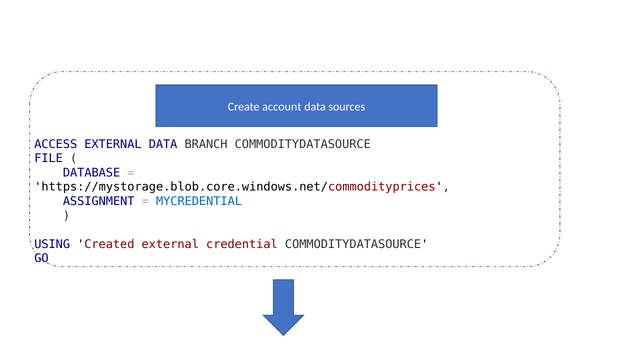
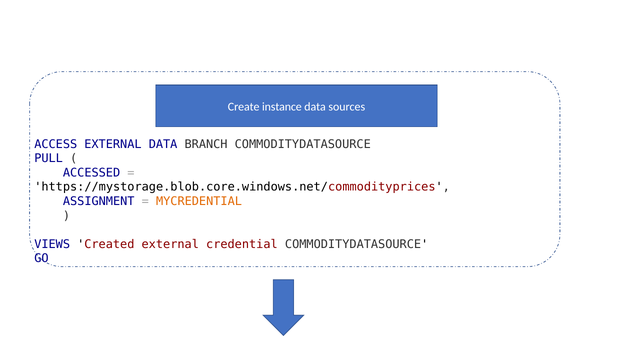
account: account -> instance
FILE: FILE -> PULL
DATABASE: DATABASE -> ACCESSED
MYCREDENTIAL colour: blue -> orange
USING: USING -> VIEWS
